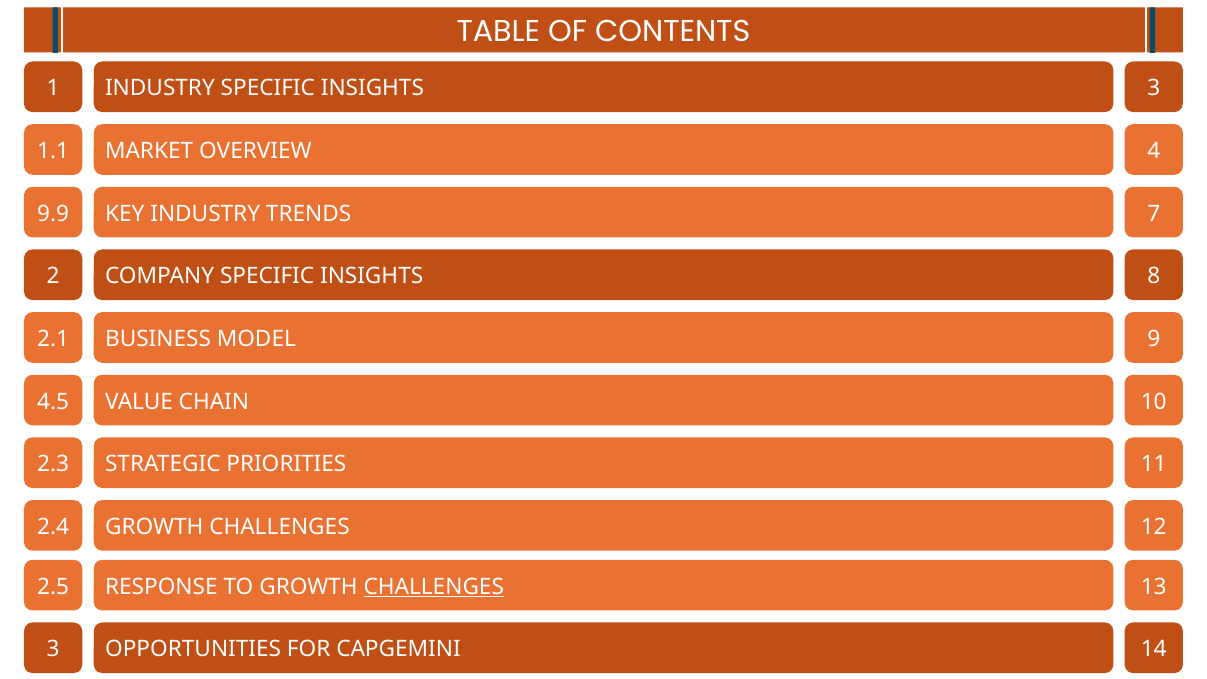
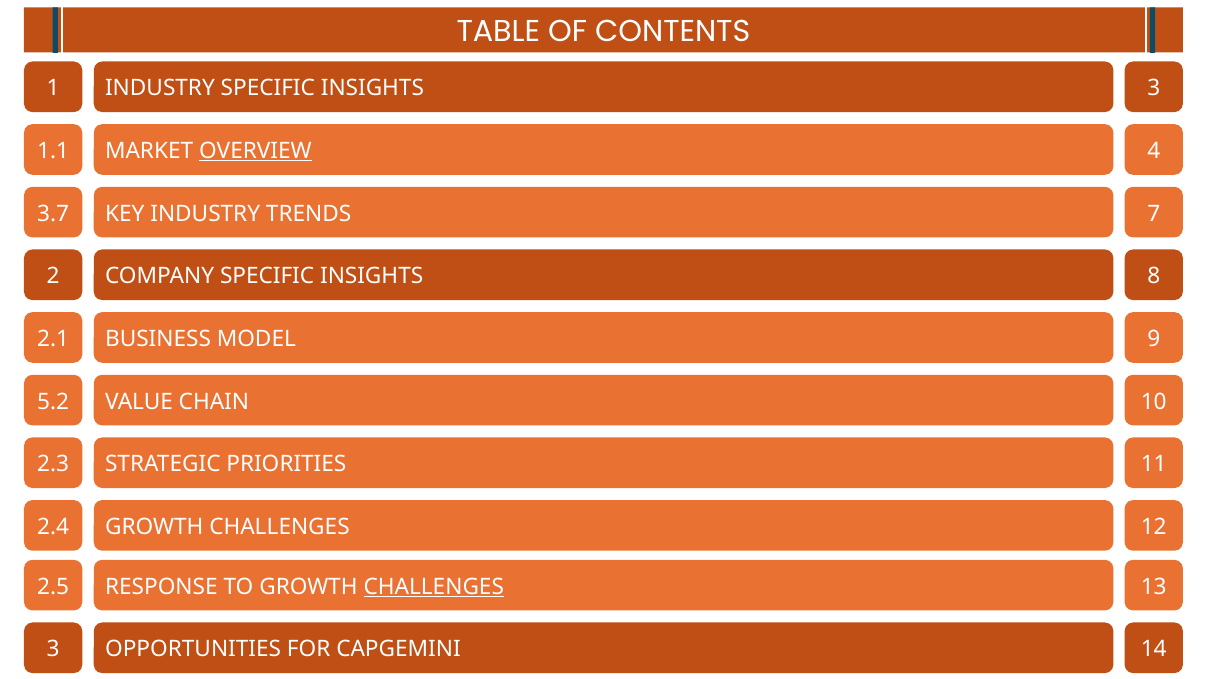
OVERVIEW underline: none -> present
9.9: 9.9 -> 3.7
4.5: 4.5 -> 5.2
